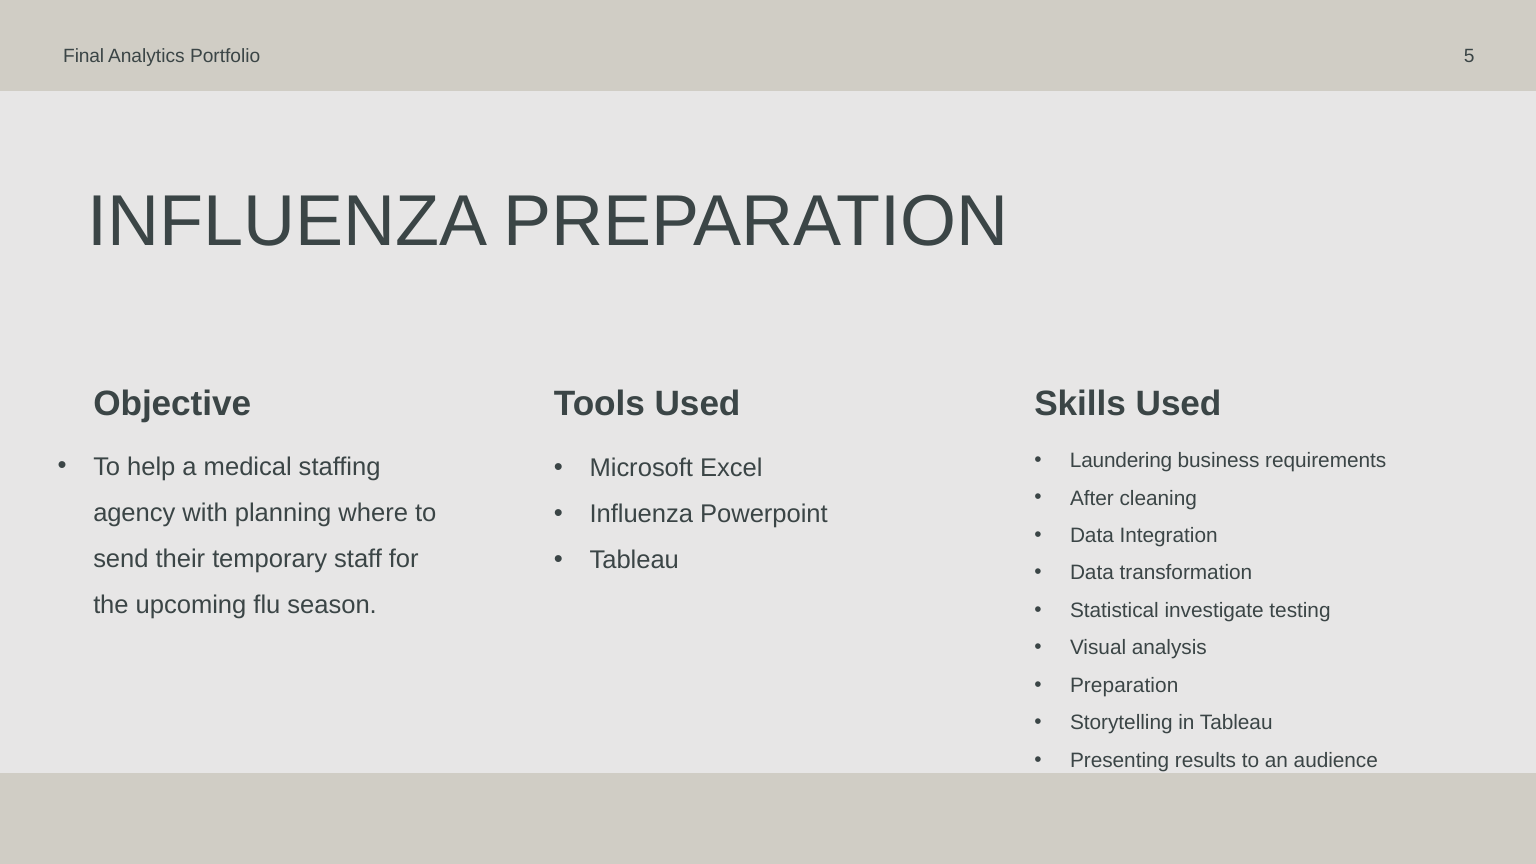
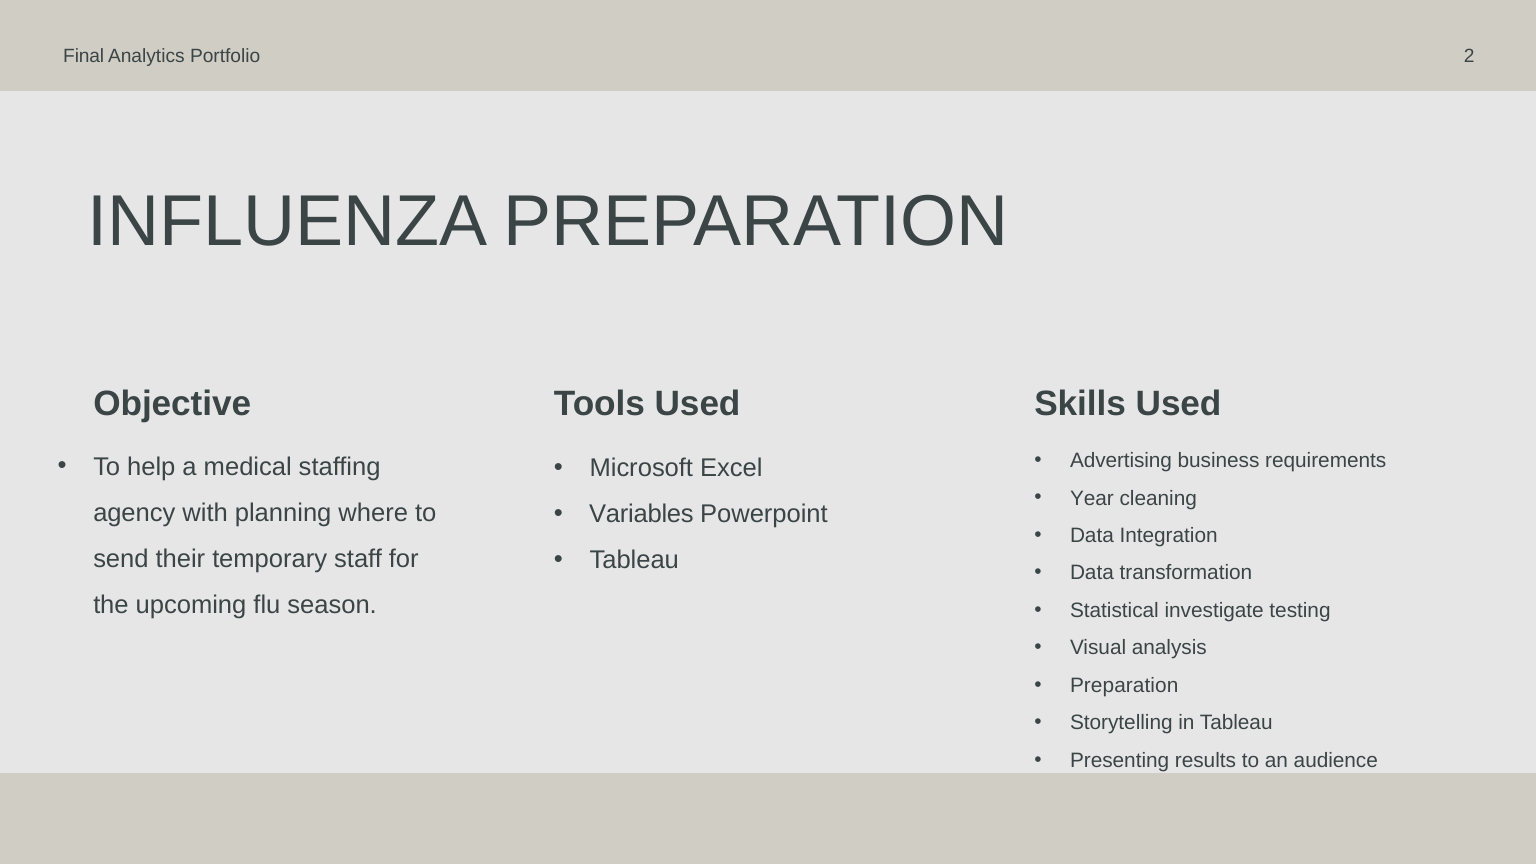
5: 5 -> 2
Laundering: Laundering -> Advertising
After: After -> Year
Influenza at (641, 514): Influenza -> Variables
